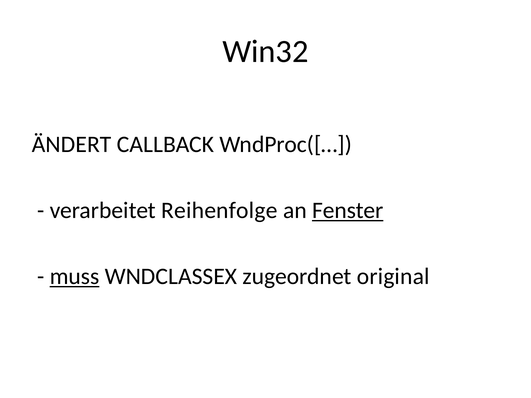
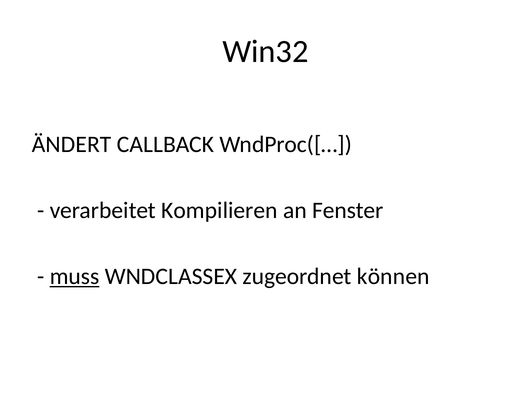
Reihenfolge: Reihenfolge -> Kompilieren
Fenster underline: present -> none
original: original -> können
